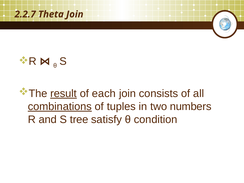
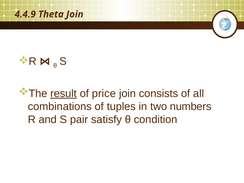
2.2.7: 2.2.7 -> 4.4.9
each: each -> price
combinations underline: present -> none
tree: tree -> pair
